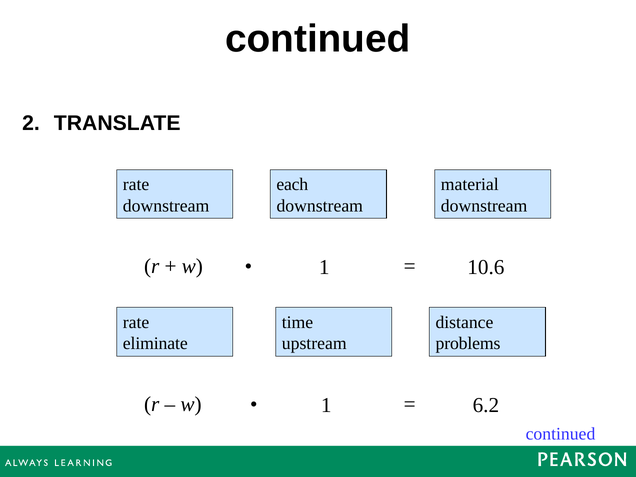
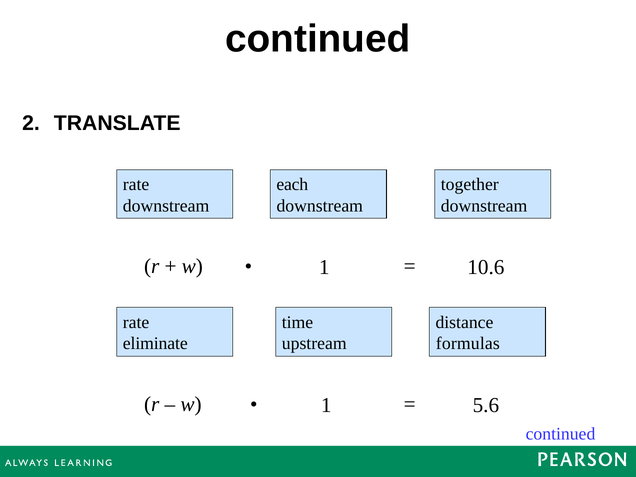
material: material -> together
problems: problems -> formulas
6.2: 6.2 -> 5.6
